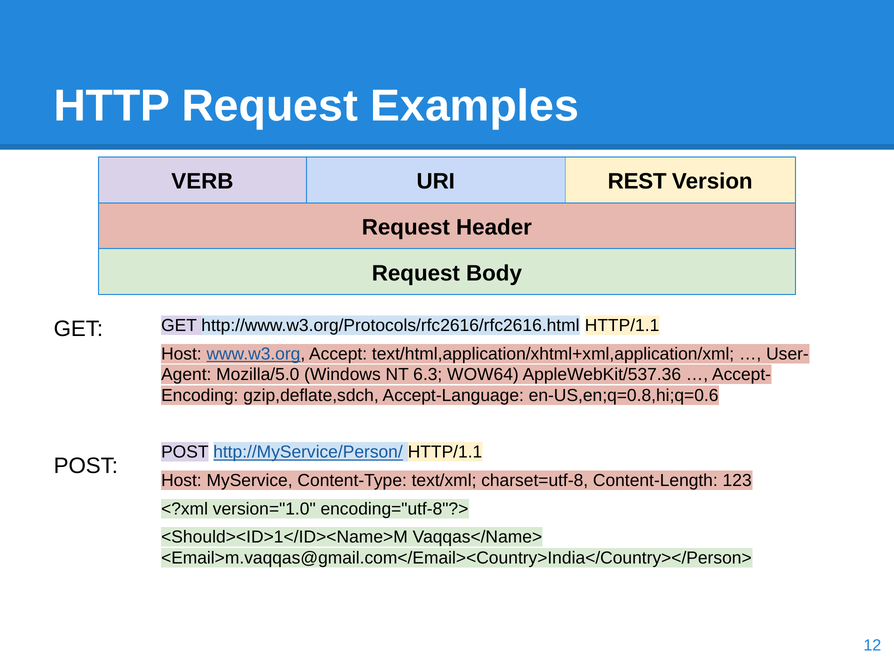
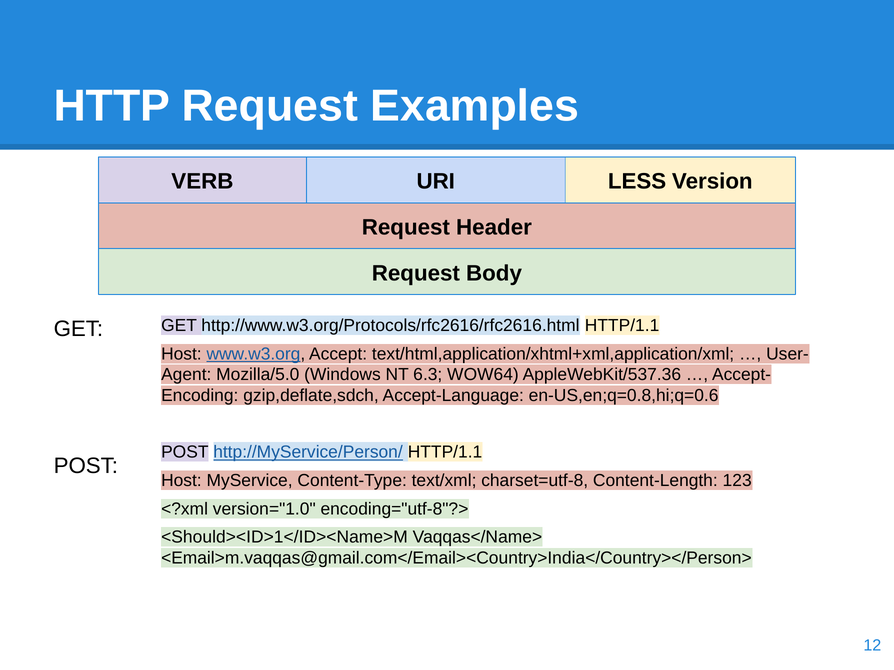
REST: REST -> LESS
